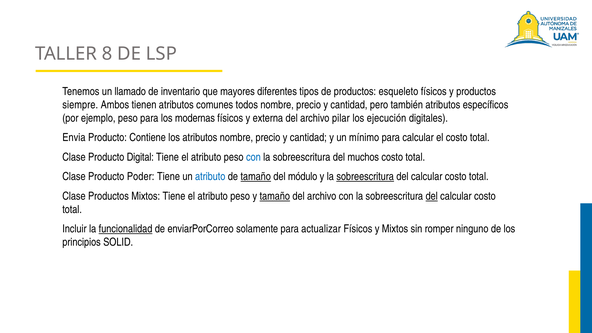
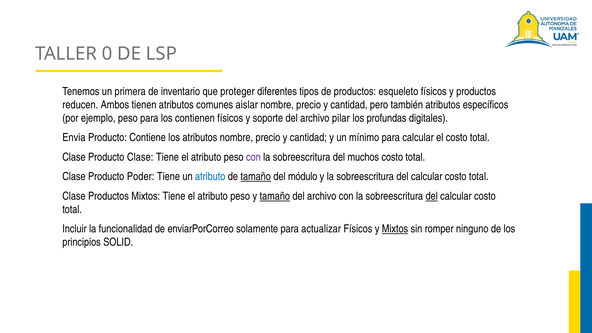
8: 8 -> 0
llamado: llamado -> primera
mayores: mayores -> proteger
siempre: siempre -> reducen
todos: todos -> aislar
modernas: modernas -> contienen
externa: externa -> soporte
ejecución: ejecución -> profundas
Producto Digital: Digital -> Clase
con at (253, 157) colour: blue -> purple
sobreescritura at (365, 177) underline: present -> none
funcionalidad underline: present -> none
Mixtos at (395, 229) underline: none -> present
